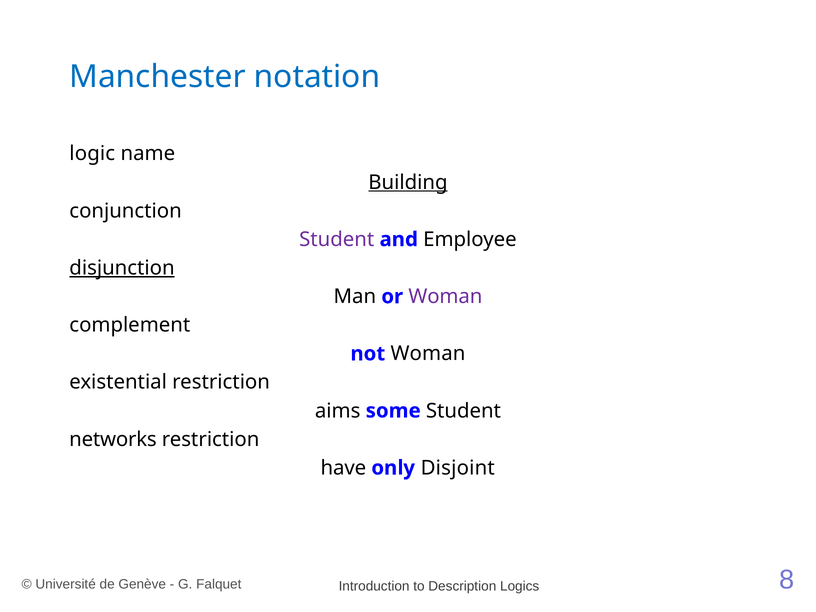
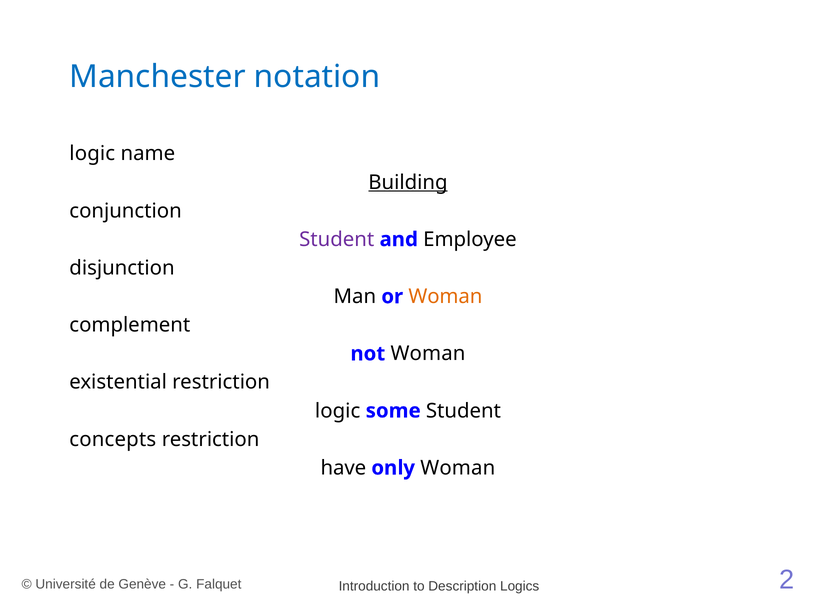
disjunction underline: present -> none
Woman at (445, 297) colour: purple -> orange
aims at (338, 411): aims -> logic
networks: networks -> concepts
only Disjoint: Disjoint -> Woman
8: 8 -> 2
